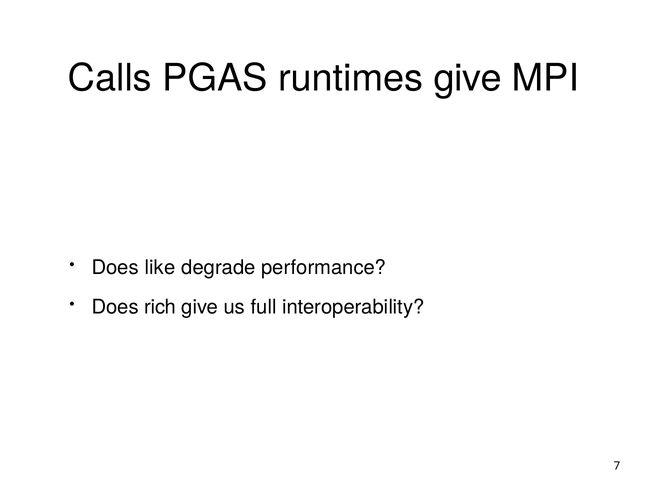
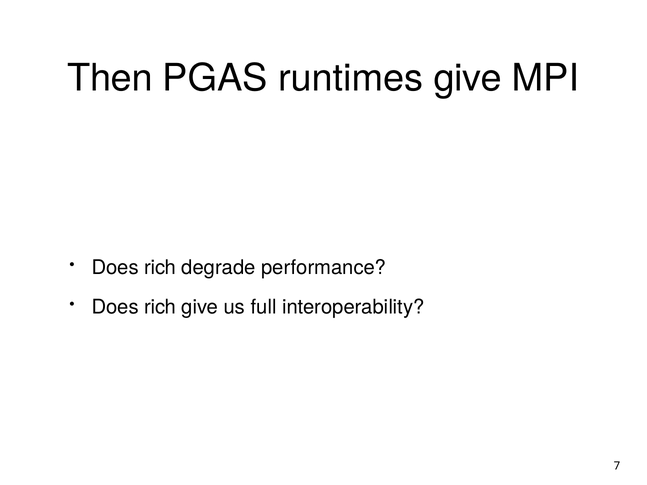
Calls: Calls -> Then
like at (160, 268): like -> rich
